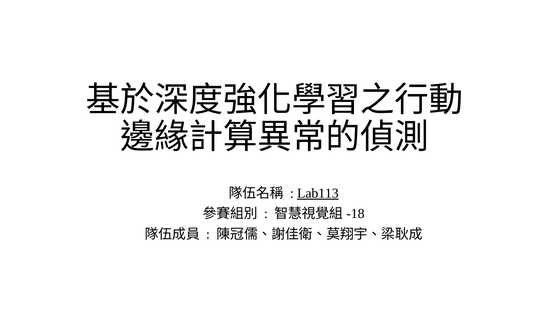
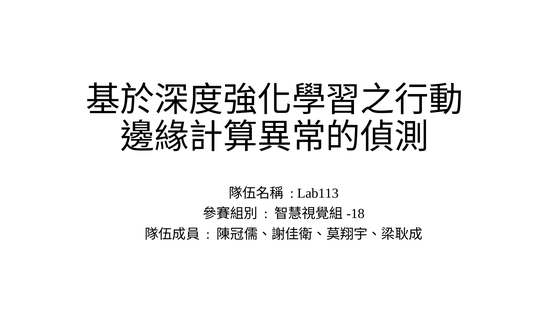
Lab113 underline: present -> none
